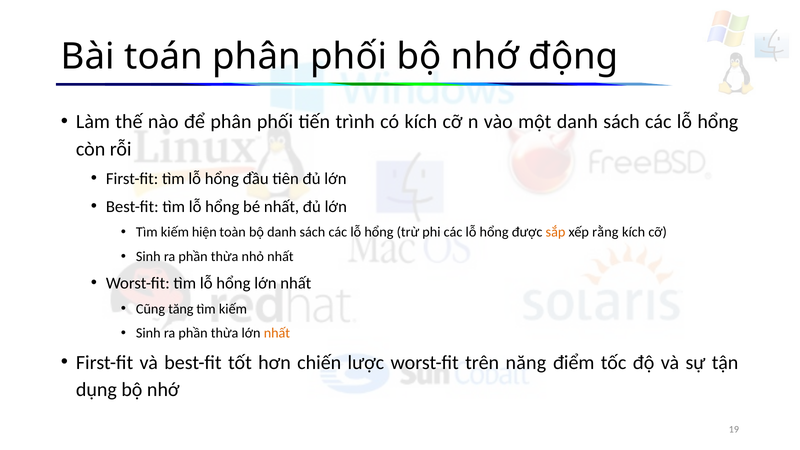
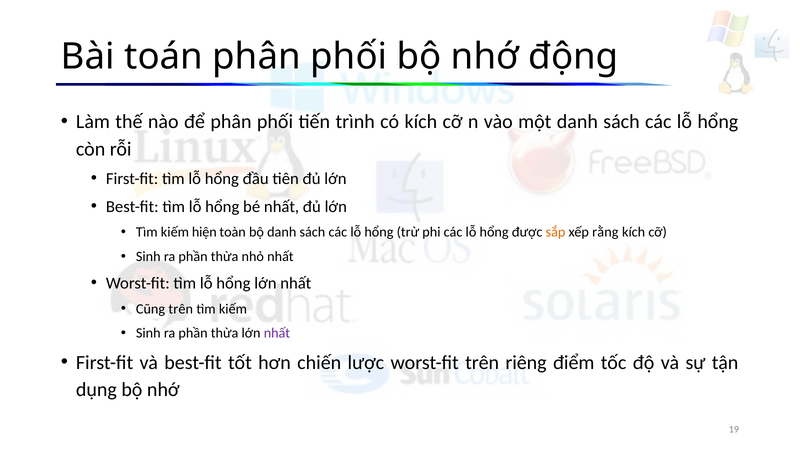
Cũng tăng: tăng -> trên
nhất at (277, 333) colour: orange -> purple
năng: năng -> riêng
